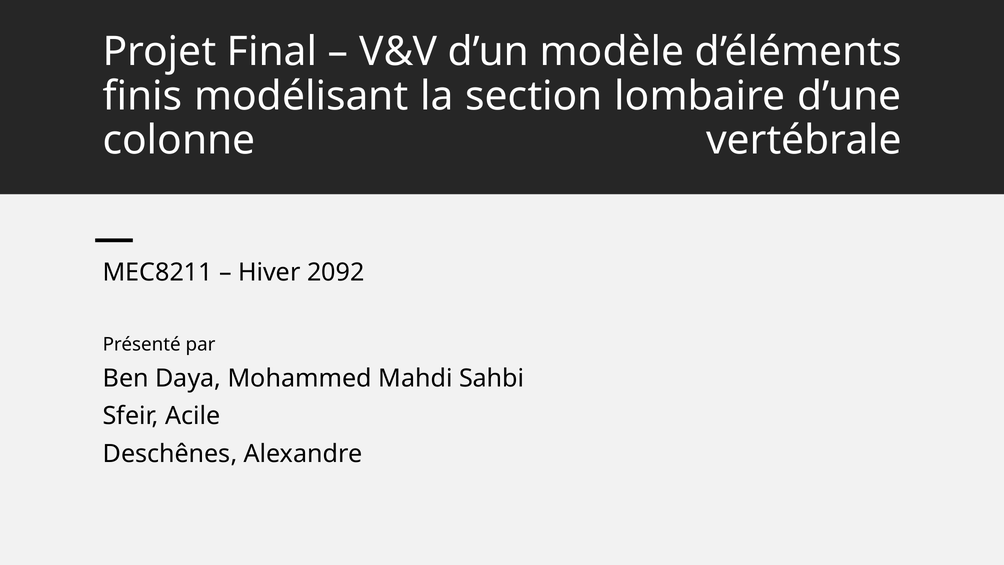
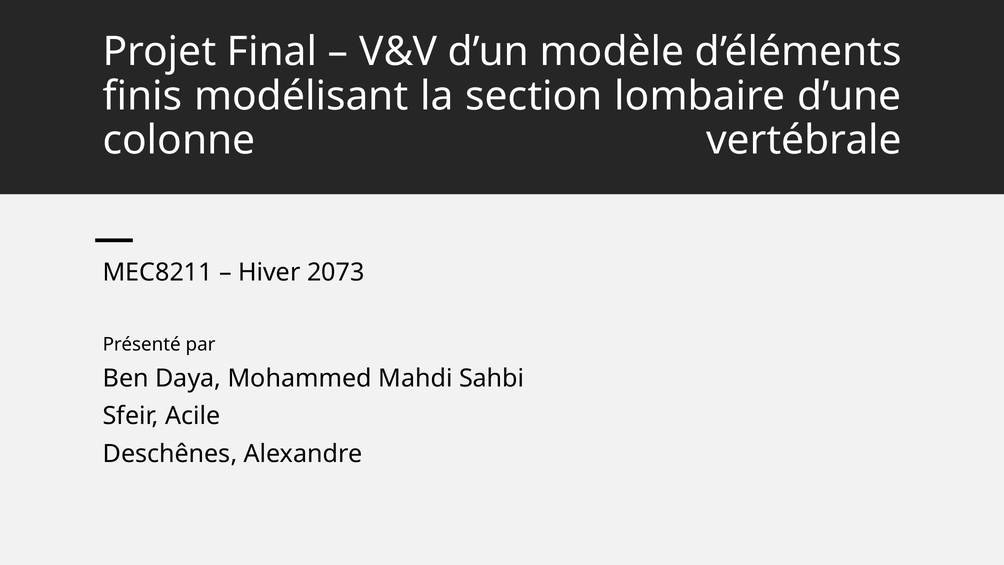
2092: 2092 -> 2073
